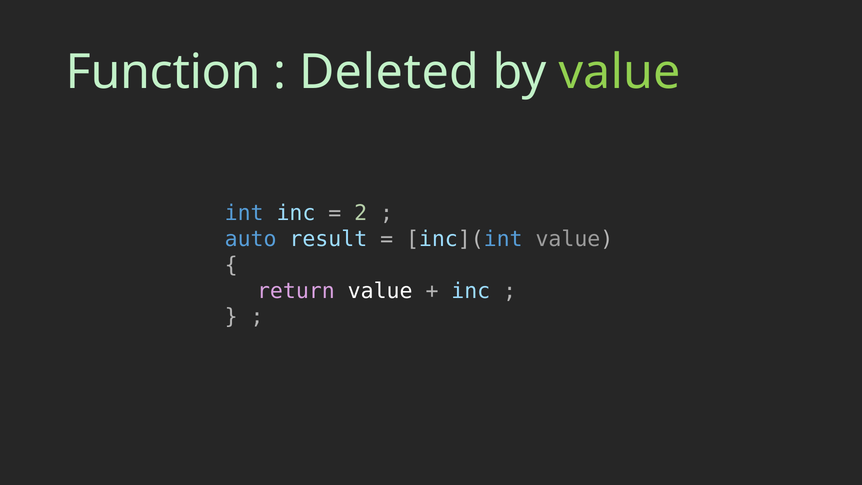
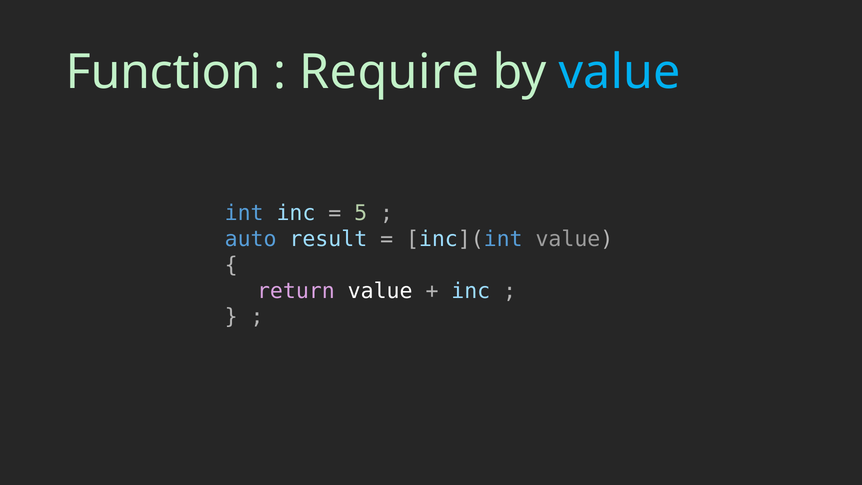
Deleted: Deleted -> Require
value at (620, 72) colour: light green -> light blue
2: 2 -> 5
